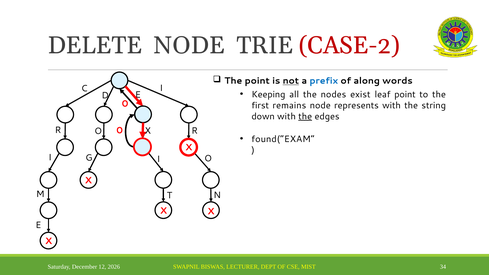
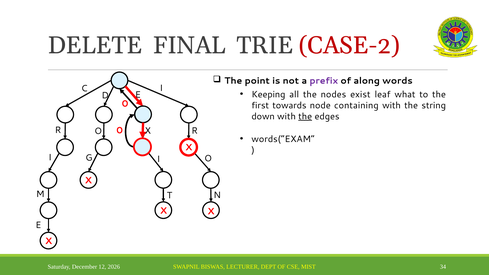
DELETE NODE: NODE -> FINAL
not underline: present -> none
prefix colour: blue -> purple
leaf point: point -> what
remains: remains -> towards
represents: represents -> containing
found(“EXAM: found(“EXAM -> words(“EXAM
